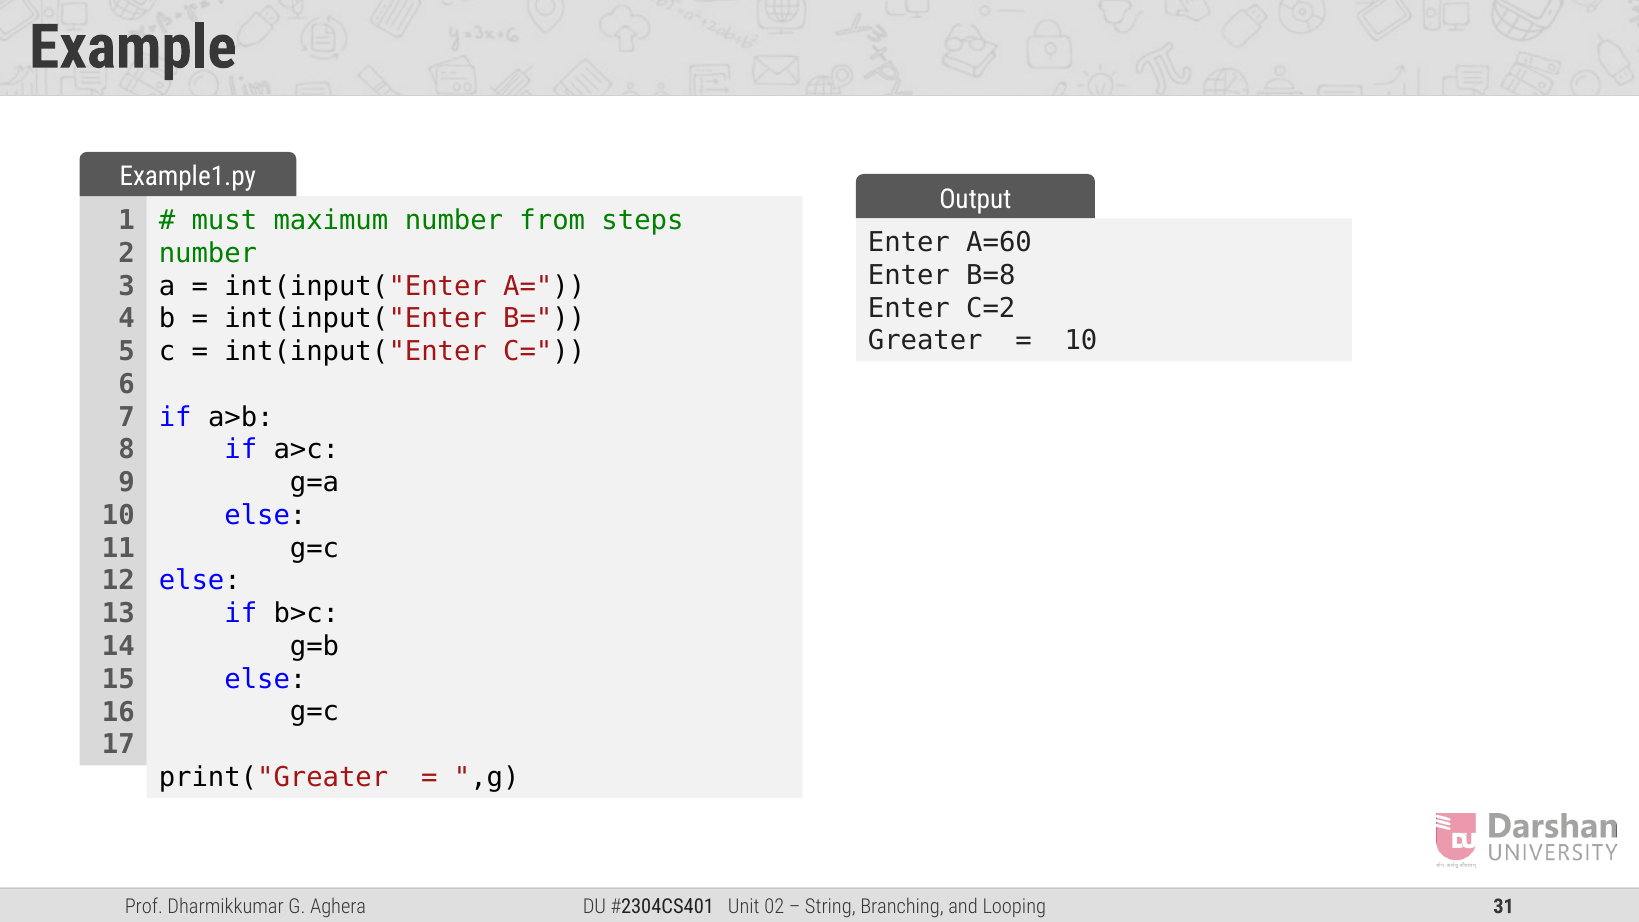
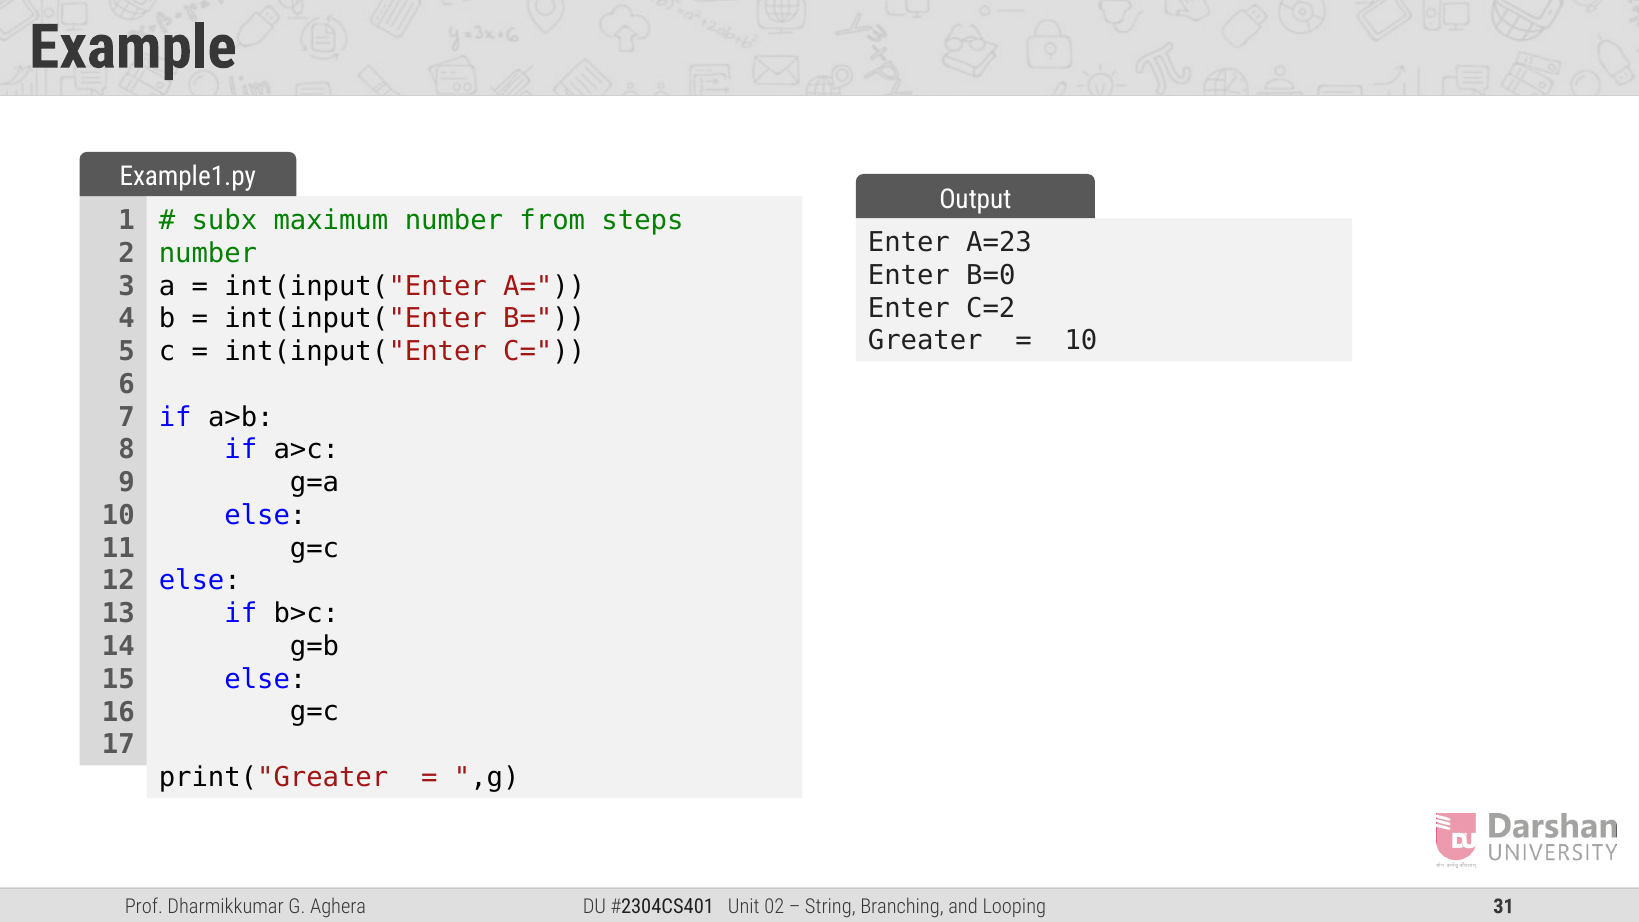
must: must -> subx
A=60: A=60 -> A=23
B=8: B=8 -> B=0
